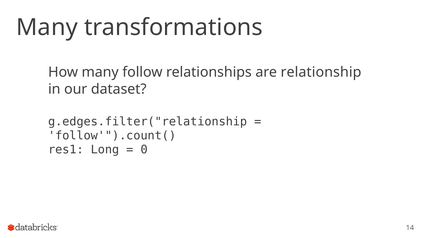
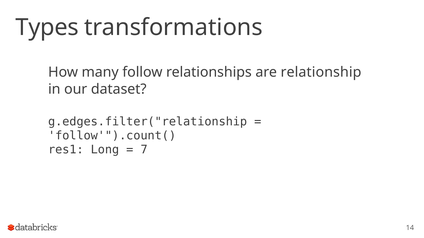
Many at (47, 27): Many -> Types
0: 0 -> 7
